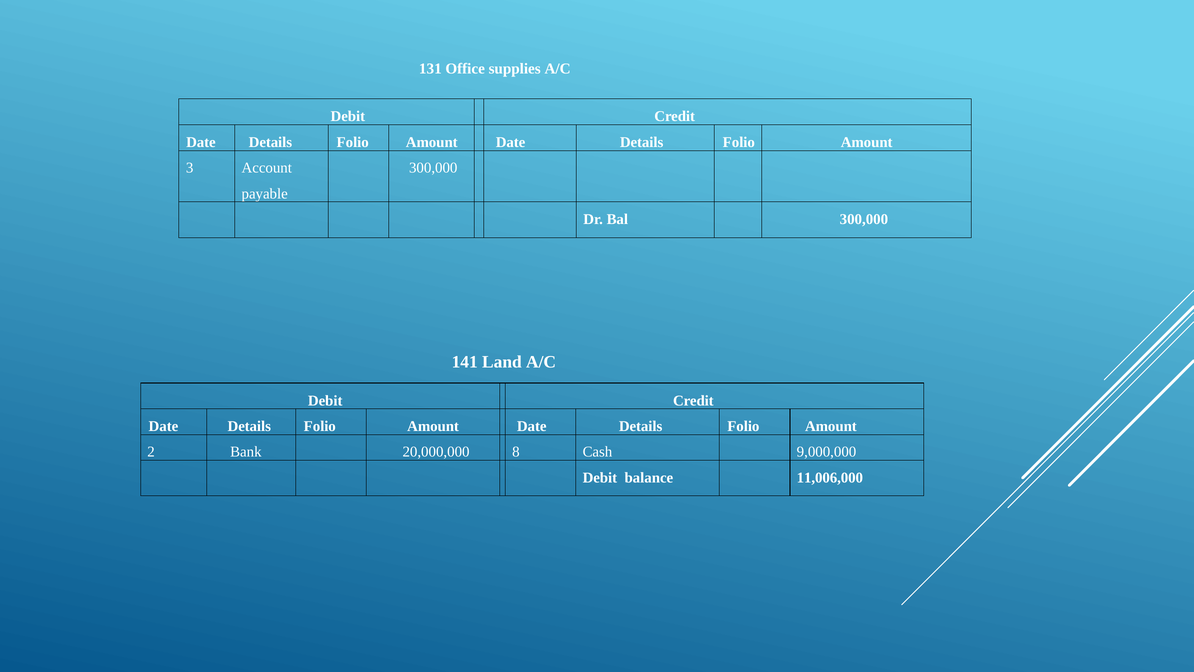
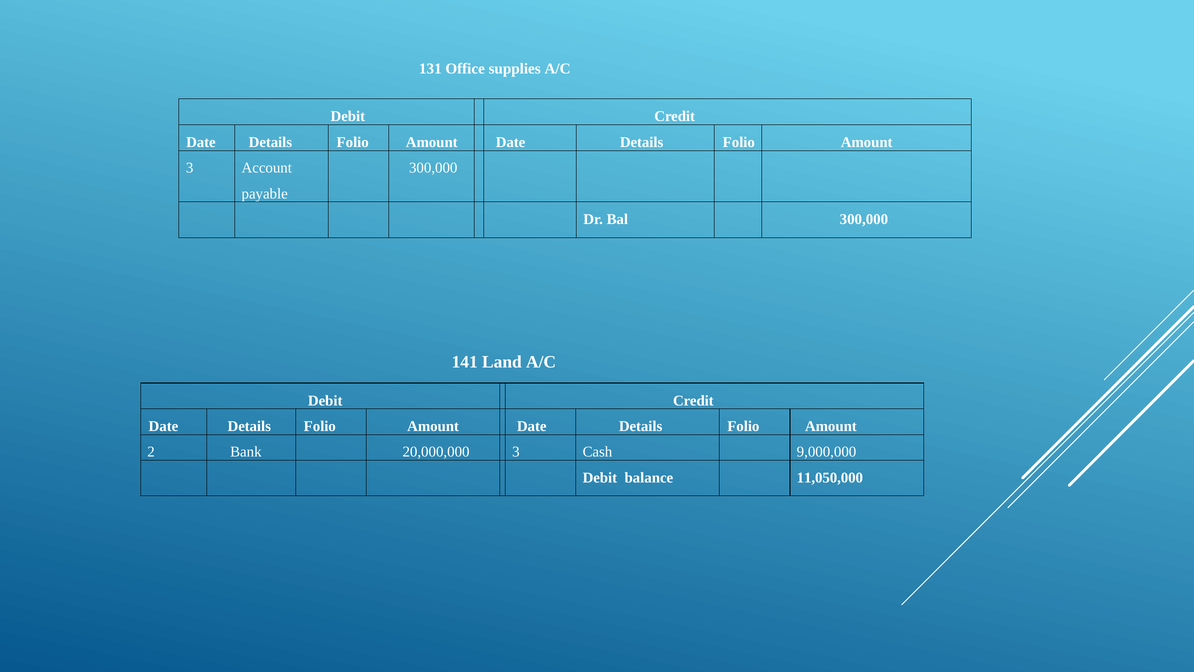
20,000,000 8: 8 -> 3
11,006,000: 11,006,000 -> 11,050,000
